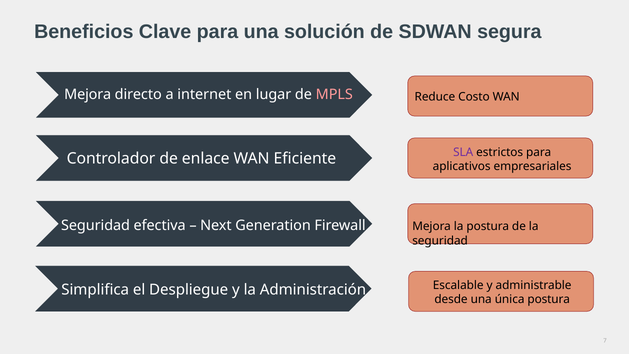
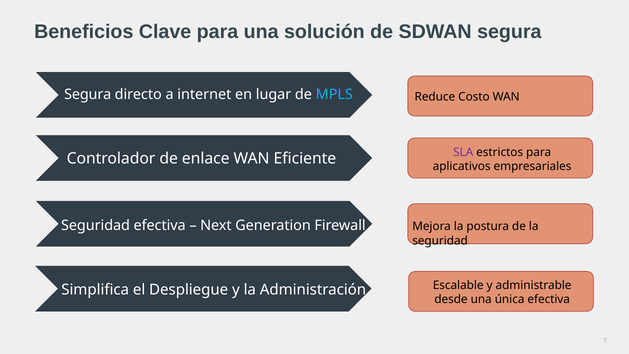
Mejora at (88, 95): Mejora -> Segura
MPLS colour: pink -> light blue
única postura: postura -> efectiva
